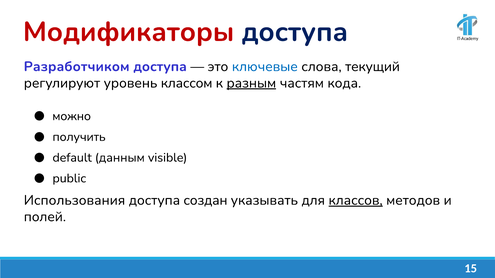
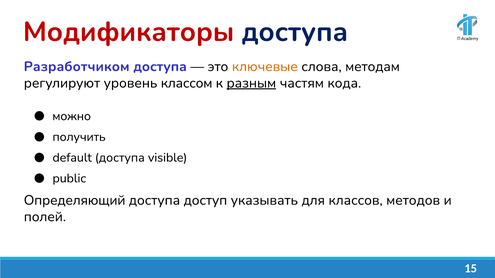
ключевые colour: blue -> orange
текущий: текущий -> методам
default данным: данным -> доступа
Использования: Использования -> Определяющий
создан: создан -> доступ
классов underline: present -> none
